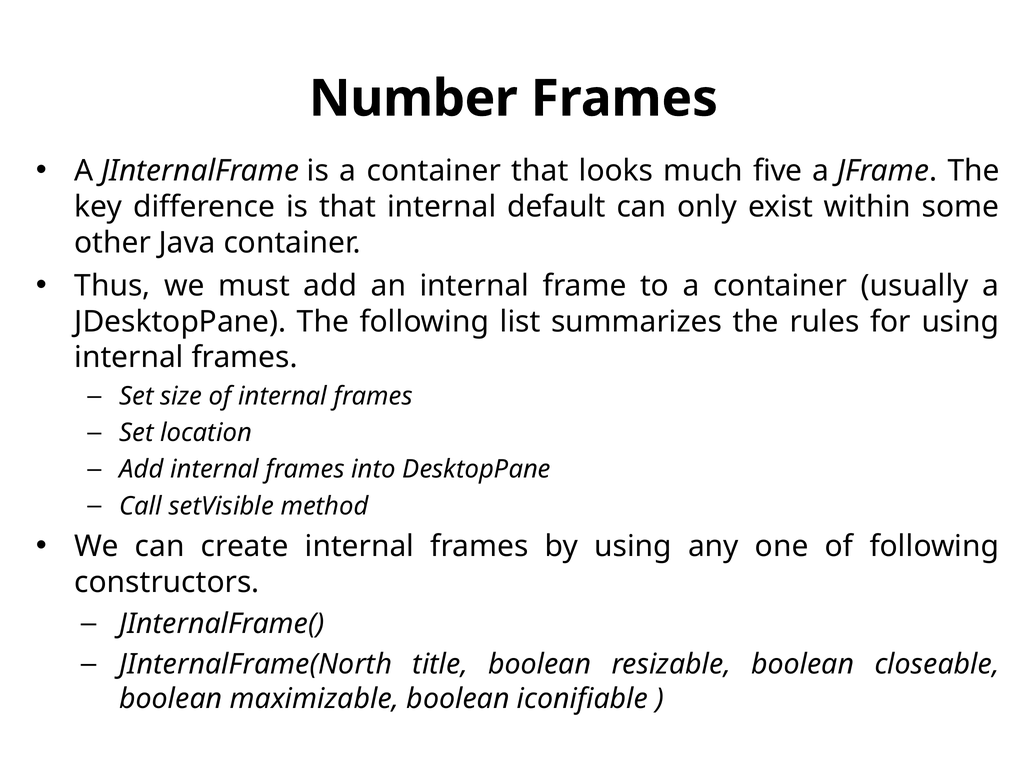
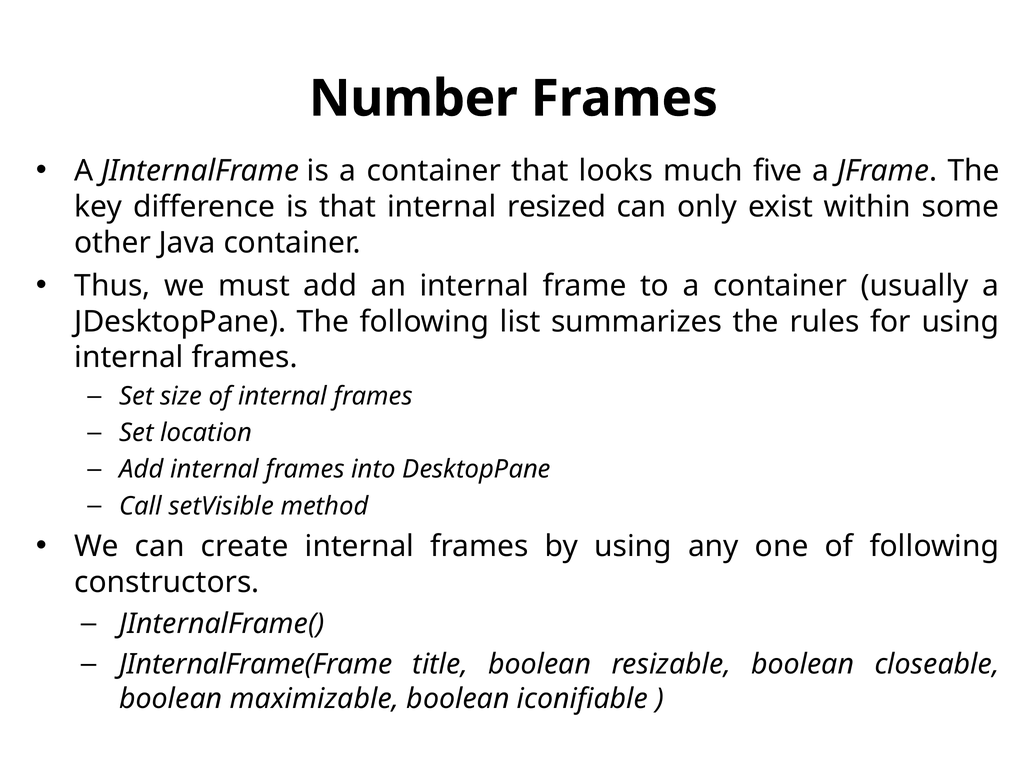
default: default -> resized
JInternalFrame(North: JInternalFrame(North -> JInternalFrame(Frame
